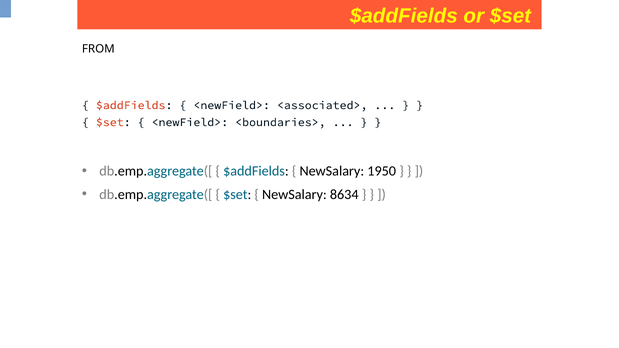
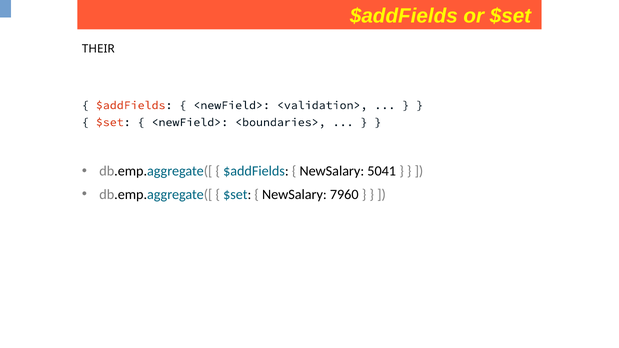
FROM: FROM -> THEIR
<associated>: <associated> -> <validation>
1950: 1950 -> 5041
8634: 8634 -> 7960
